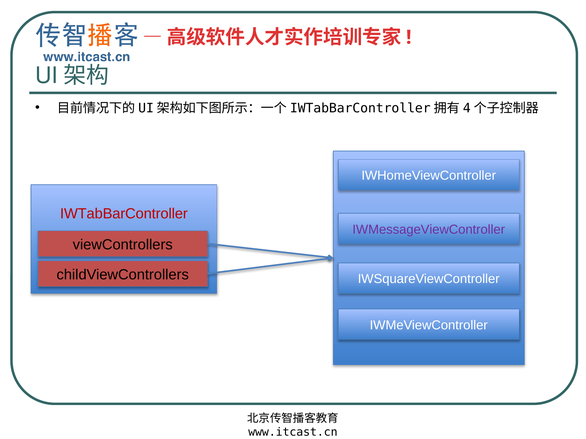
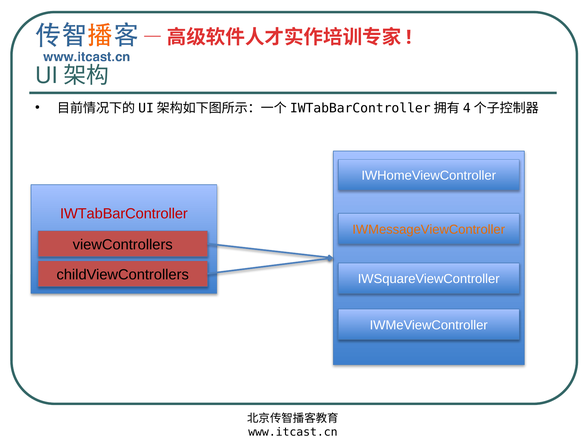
IWMessageViewController colour: purple -> orange
